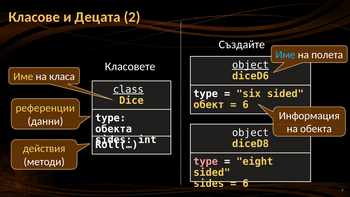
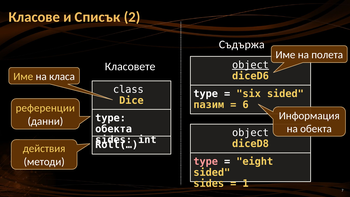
Децата: Децата -> Списък
Създайте: Създайте -> Съдържа
Име at (285, 55) colour: light blue -> white
class underline: present -> none
обект: обект -> пазим
6 at (246, 183): 6 -> 1
